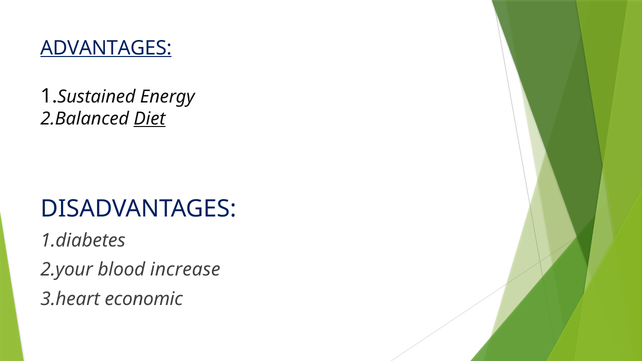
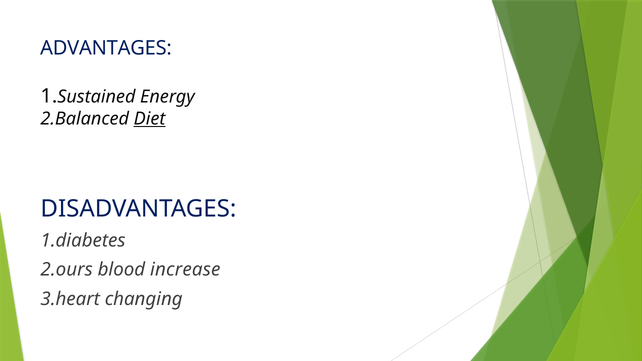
ADVANTAGES underline: present -> none
2.your: 2.your -> 2.ours
economic: economic -> changing
